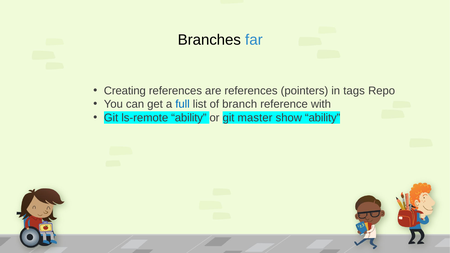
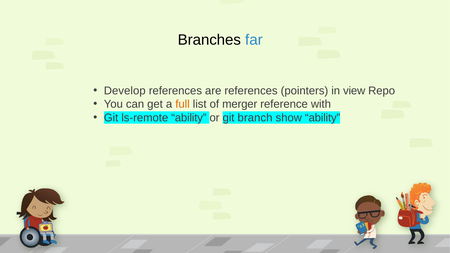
Creating: Creating -> Develop
tags: tags -> view
full colour: blue -> orange
branch: branch -> merger
master: master -> branch
